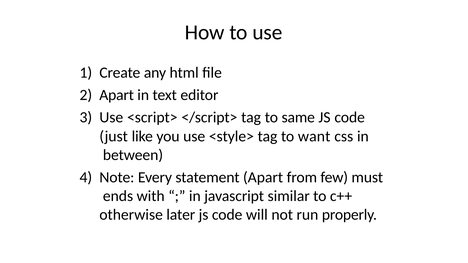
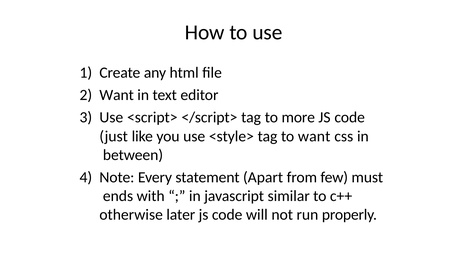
Apart at (117, 95): Apart -> Want
same: same -> more
